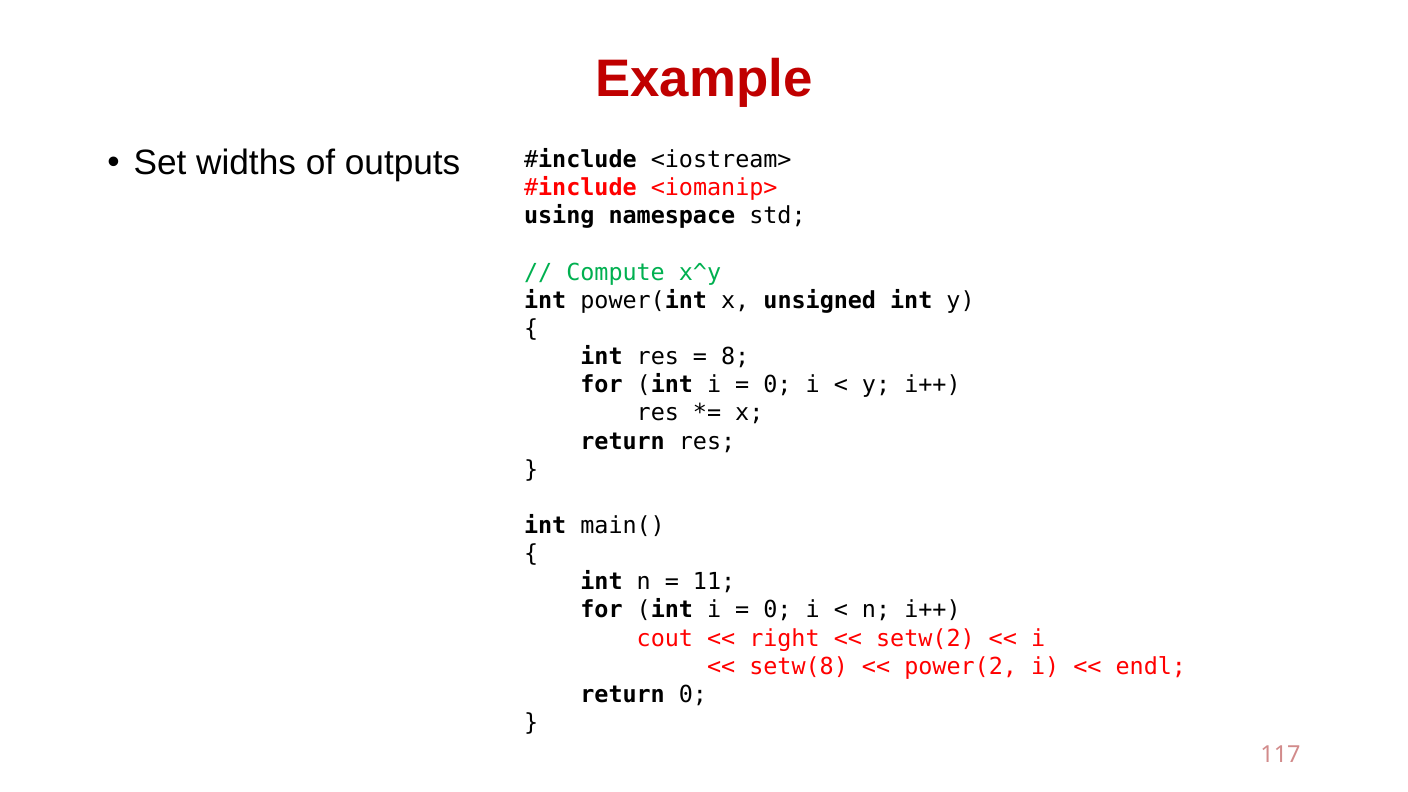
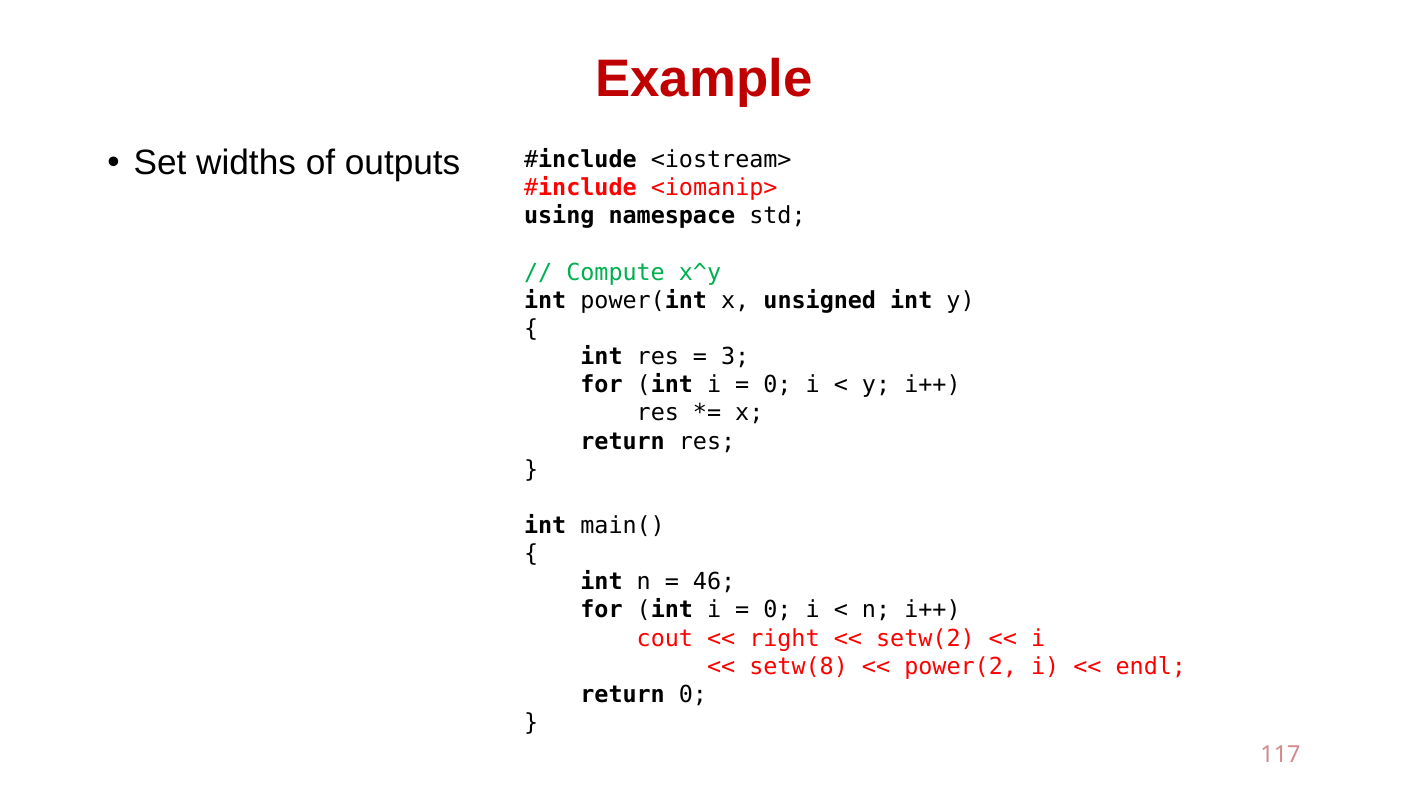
8: 8 -> 3
11: 11 -> 46
